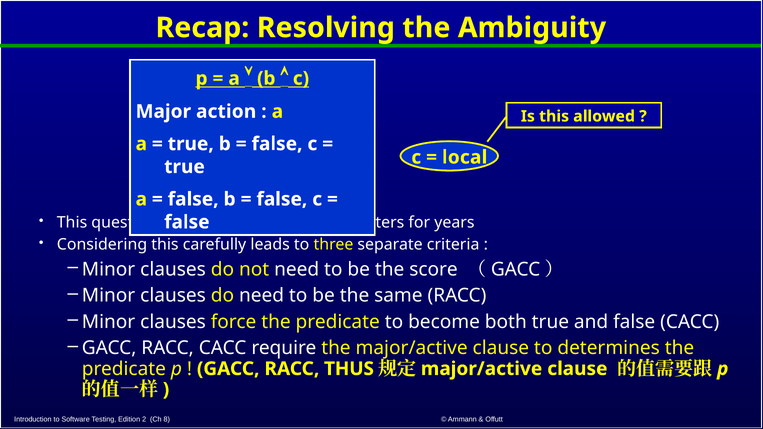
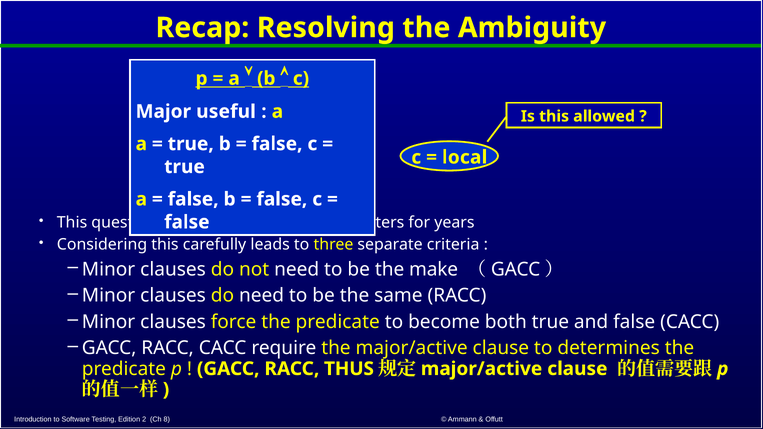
action: action -> useful
score: score -> make
